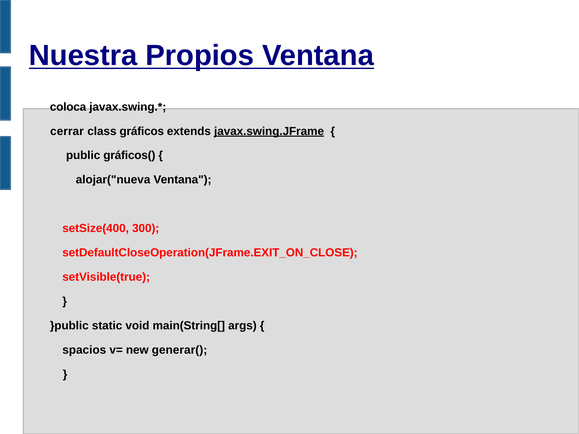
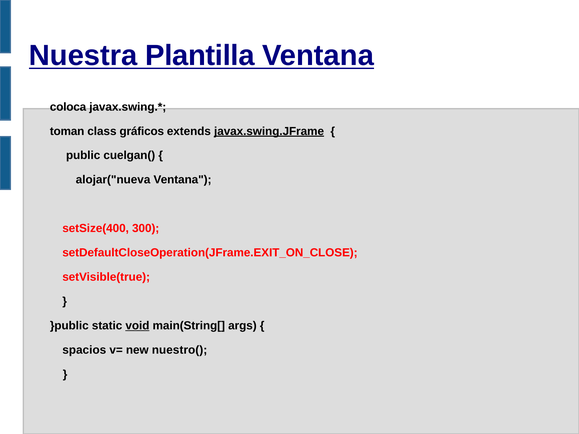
Propios: Propios -> Plantilla
cerrar: cerrar -> toman
gráficos(: gráficos( -> cuelgan(
void underline: none -> present
generar(: generar( -> nuestro(
